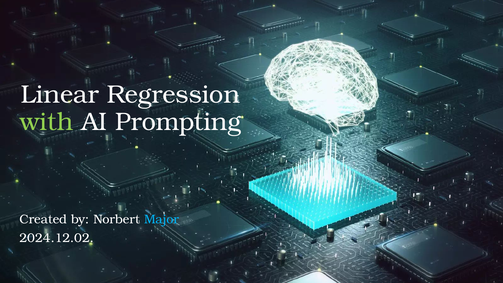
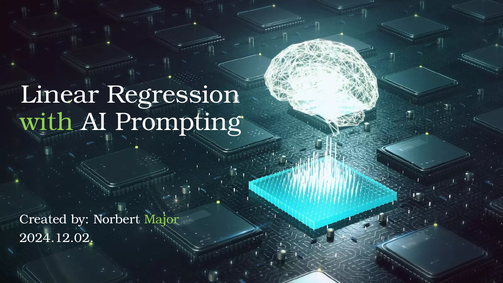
Major colour: light blue -> light green
